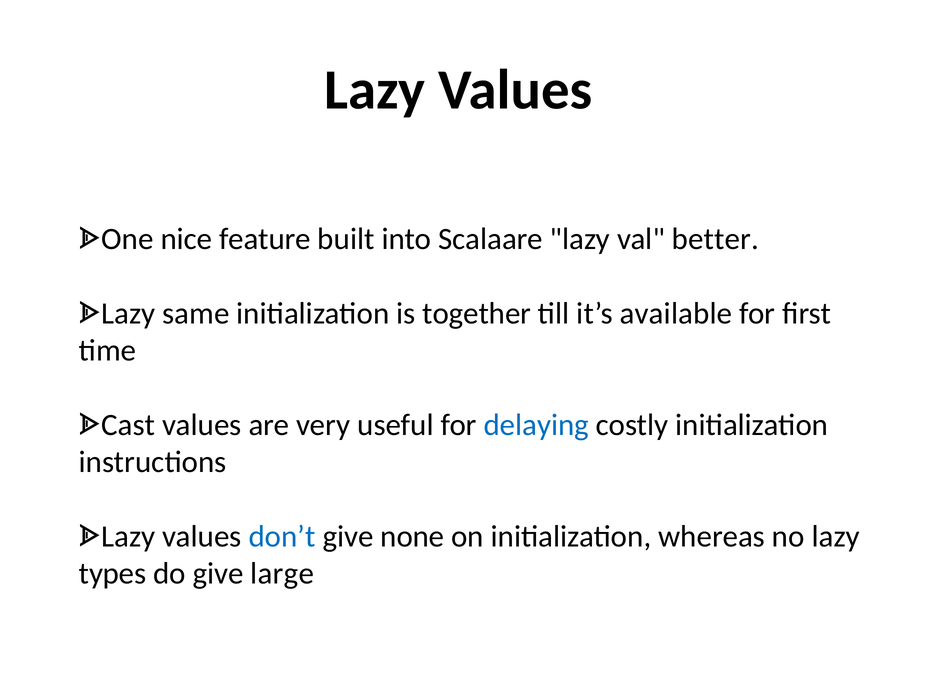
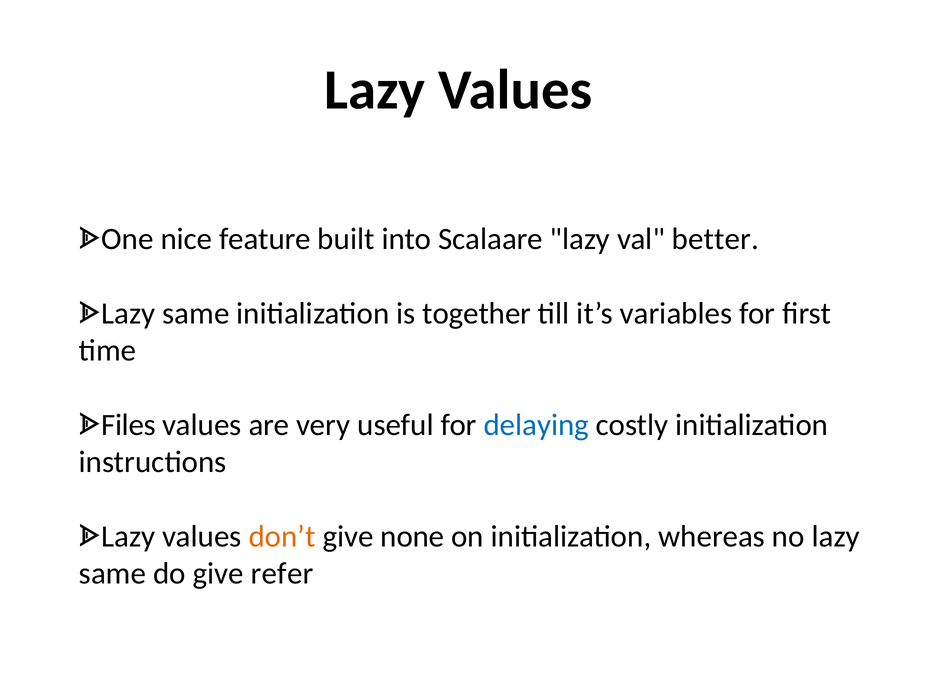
available: available -> variables
Cast: Cast -> Files
don’t colour: blue -> orange
types at (113, 574): types -> same
large: large -> refer
